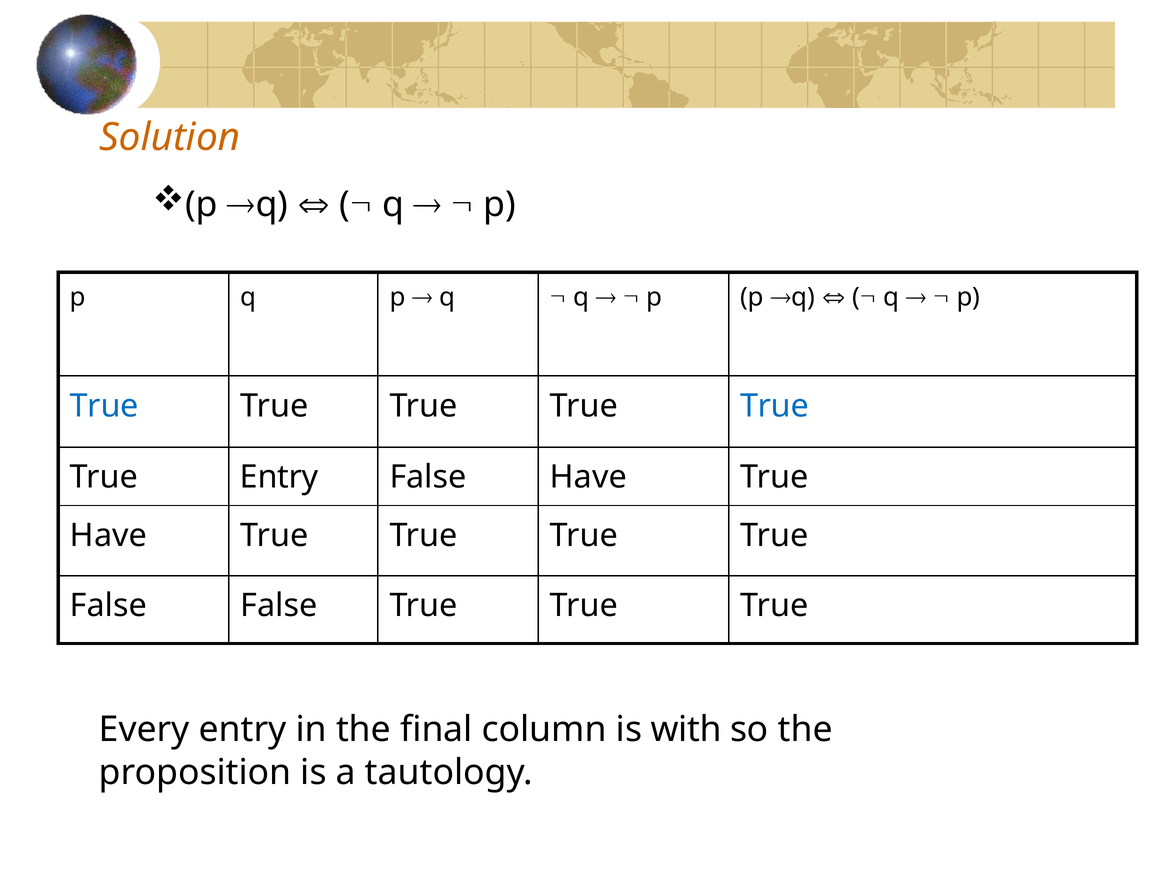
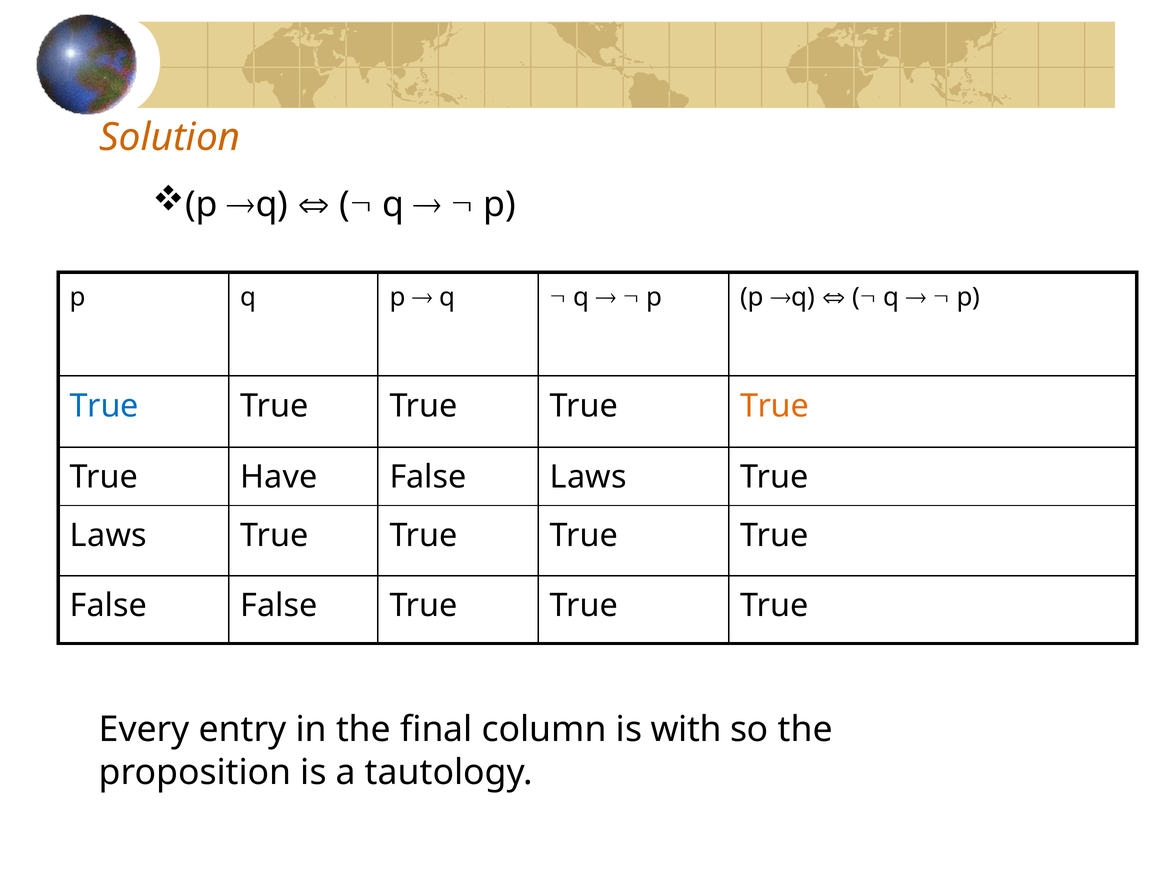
True at (774, 406) colour: blue -> orange
True Entry: Entry -> Have
False Have: Have -> Laws
Have at (109, 535): Have -> Laws
